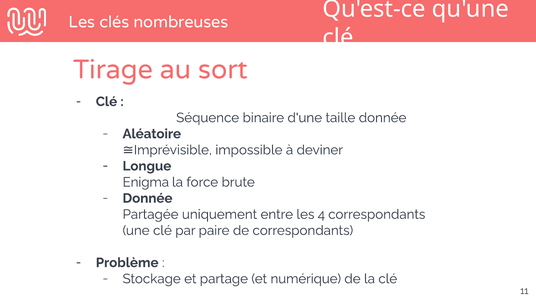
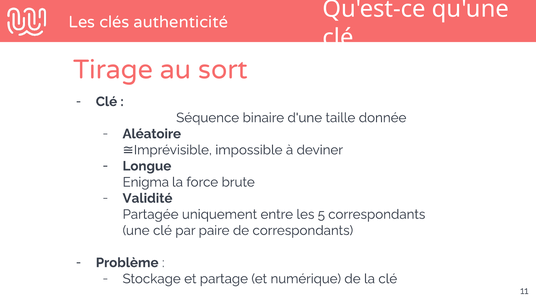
nombreuses: nombreuses -> authenticité
Donnée at (148, 198): Donnée -> Validité
4: 4 -> 5
